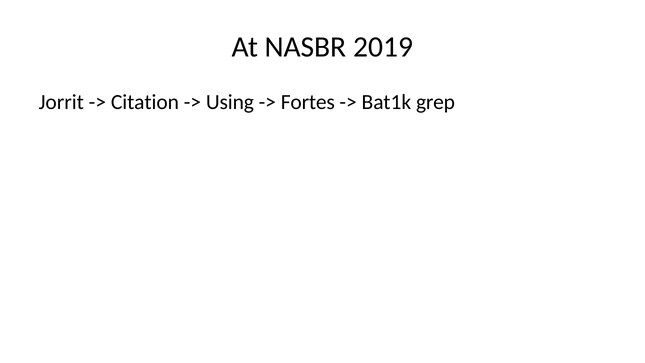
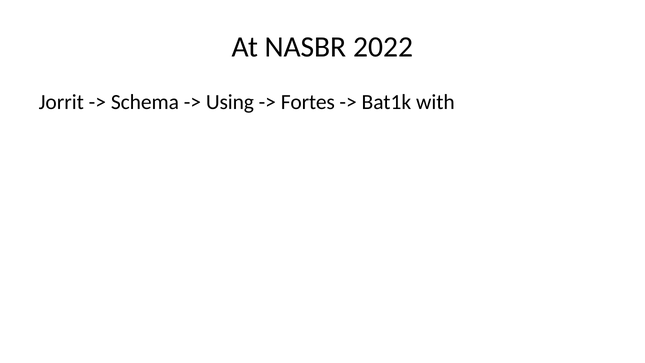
2019: 2019 -> 2022
Citation: Citation -> Schema
grep: grep -> with
